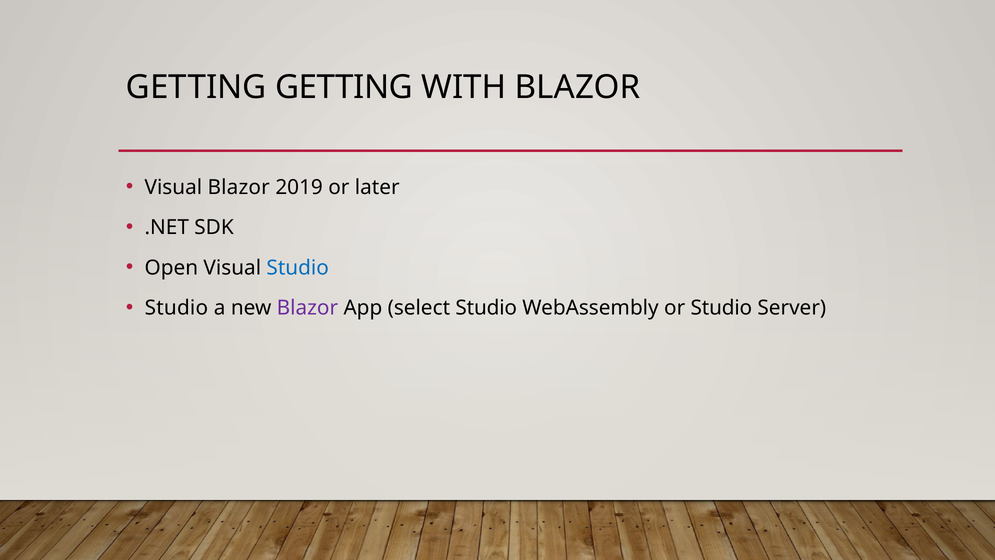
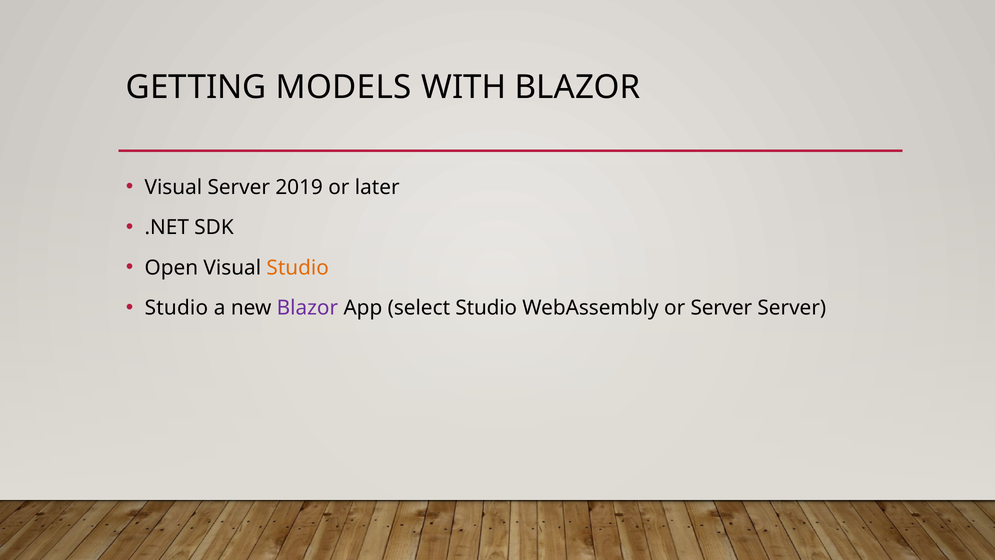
GETTING GETTING: GETTING -> MODELS
Visual Blazor: Blazor -> Server
Studio at (298, 268) colour: blue -> orange
or Studio: Studio -> Server
